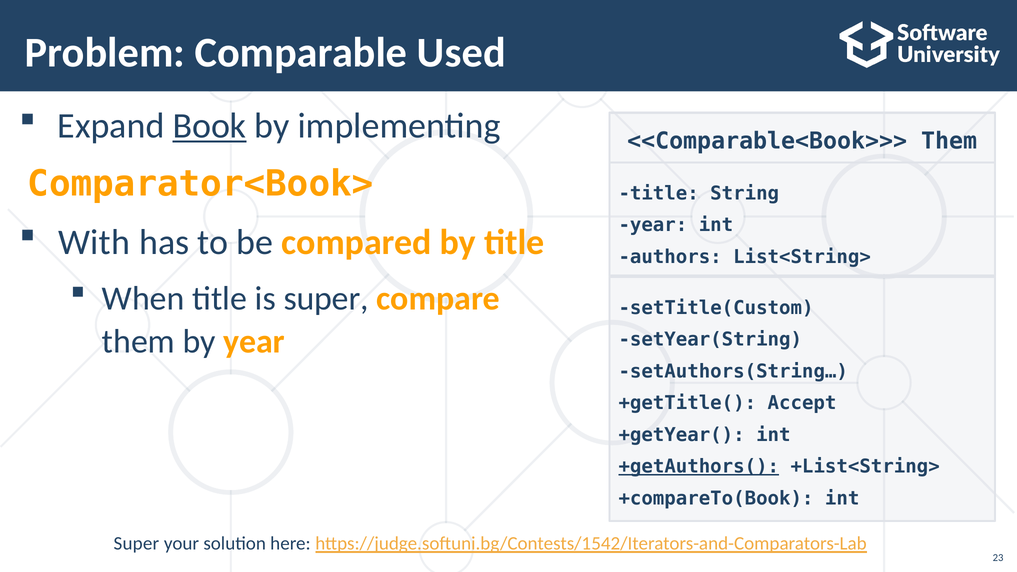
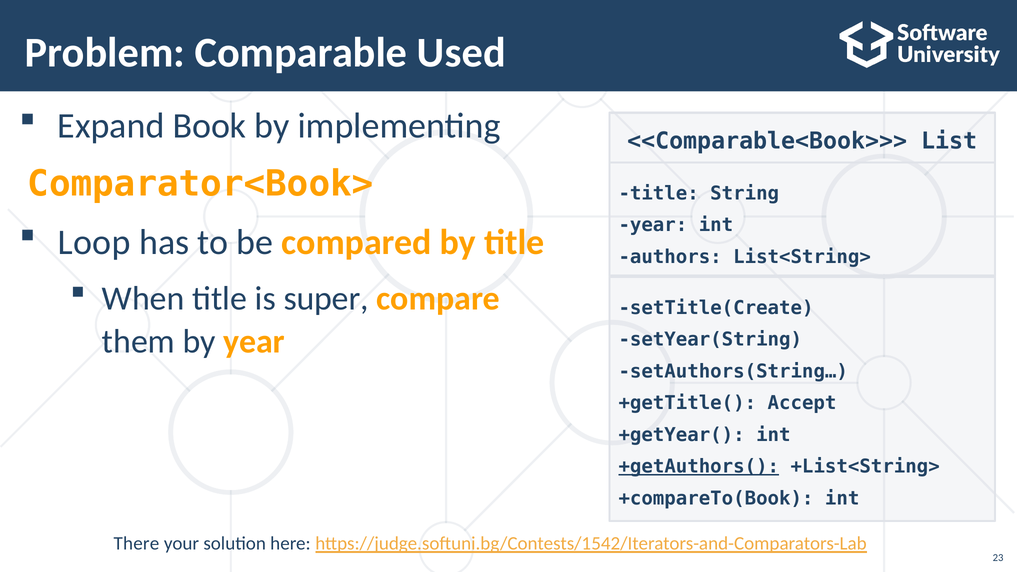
Book underline: present -> none
<<Comparable<Book>>> Them: Them -> List
With: With -> Loop
setTitle(Custom: setTitle(Custom -> setTitle(Create
Super at (136, 544): Super -> There
